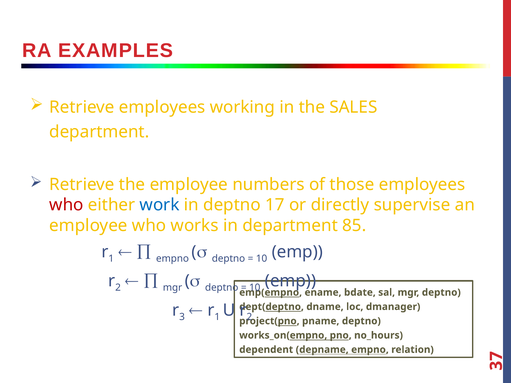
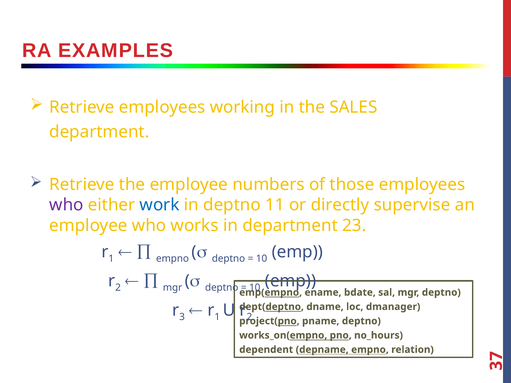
who at (66, 205) colour: red -> purple
17: 17 -> 11
85: 85 -> 23
